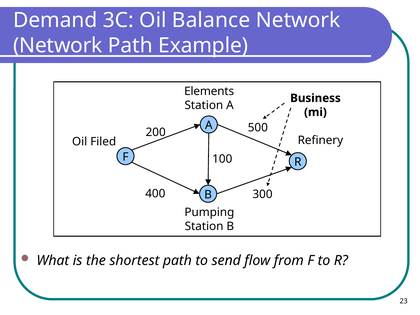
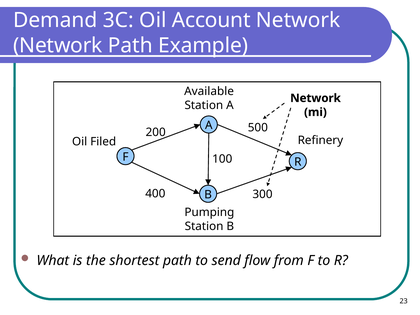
Balance: Balance -> Account
Elements: Elements -> Available
Business at (315, 98): Business -> Network
